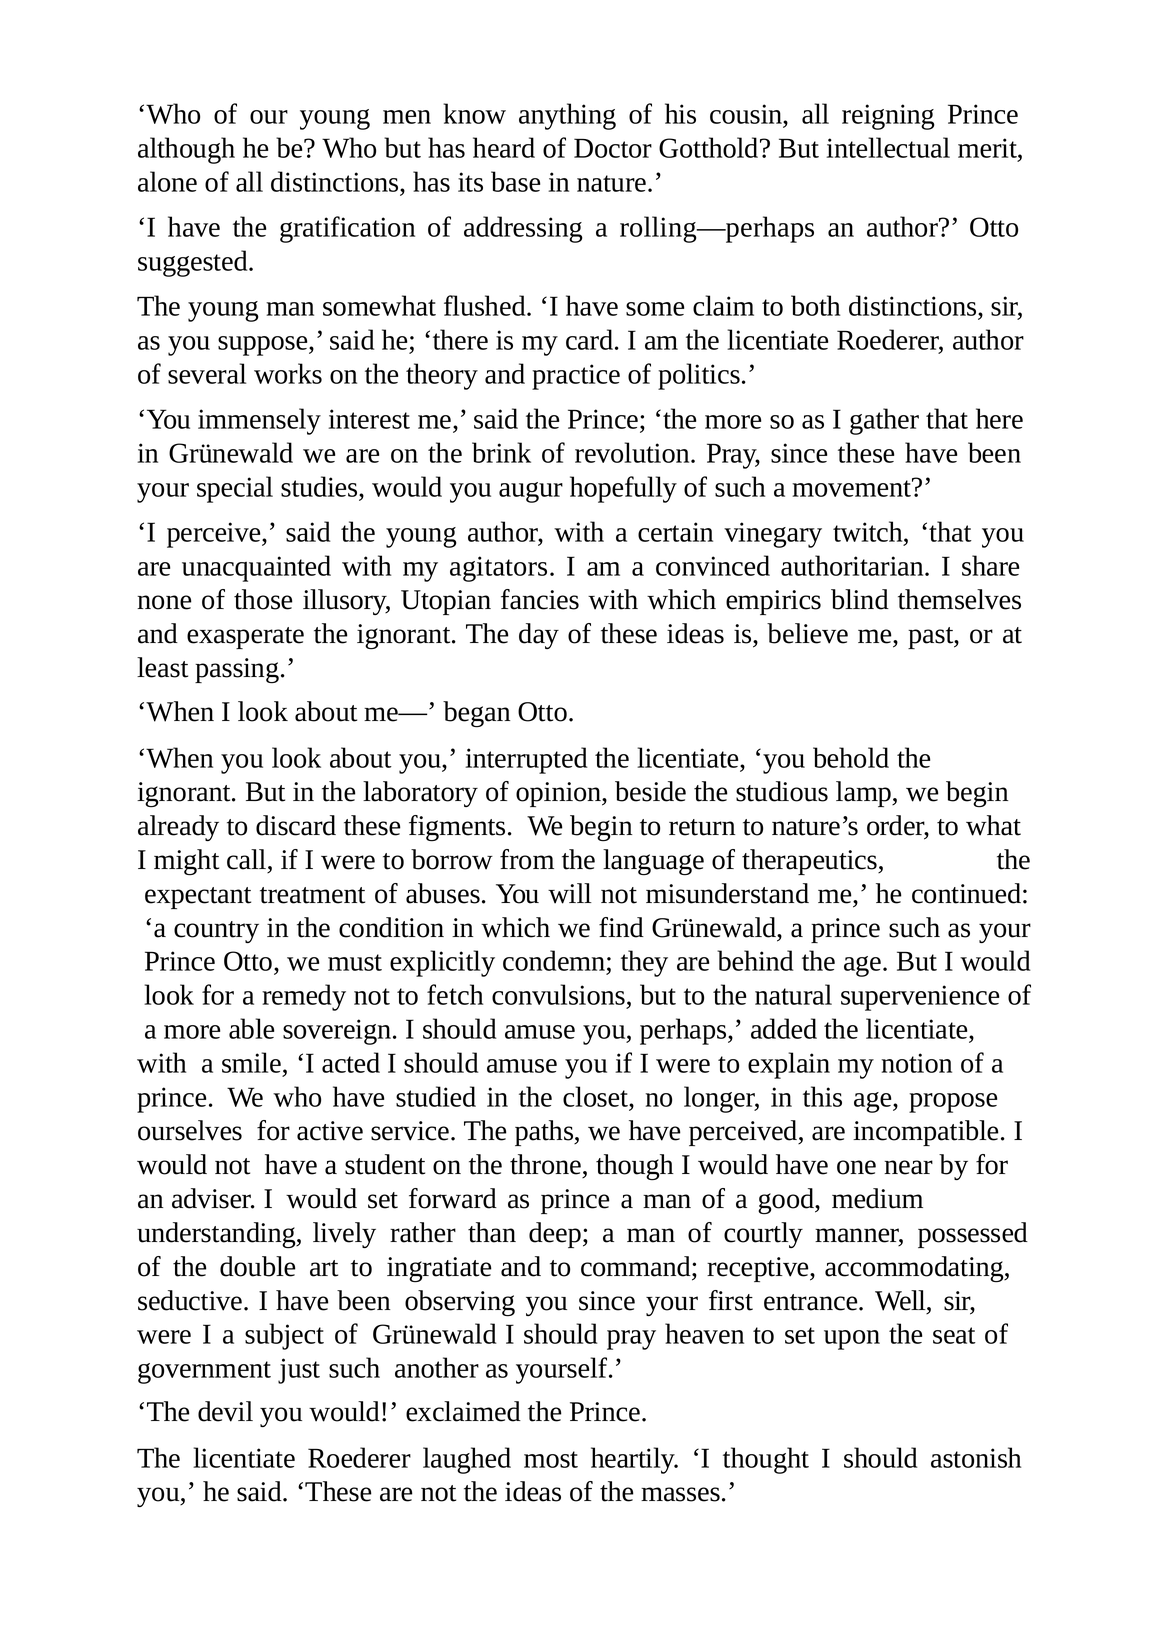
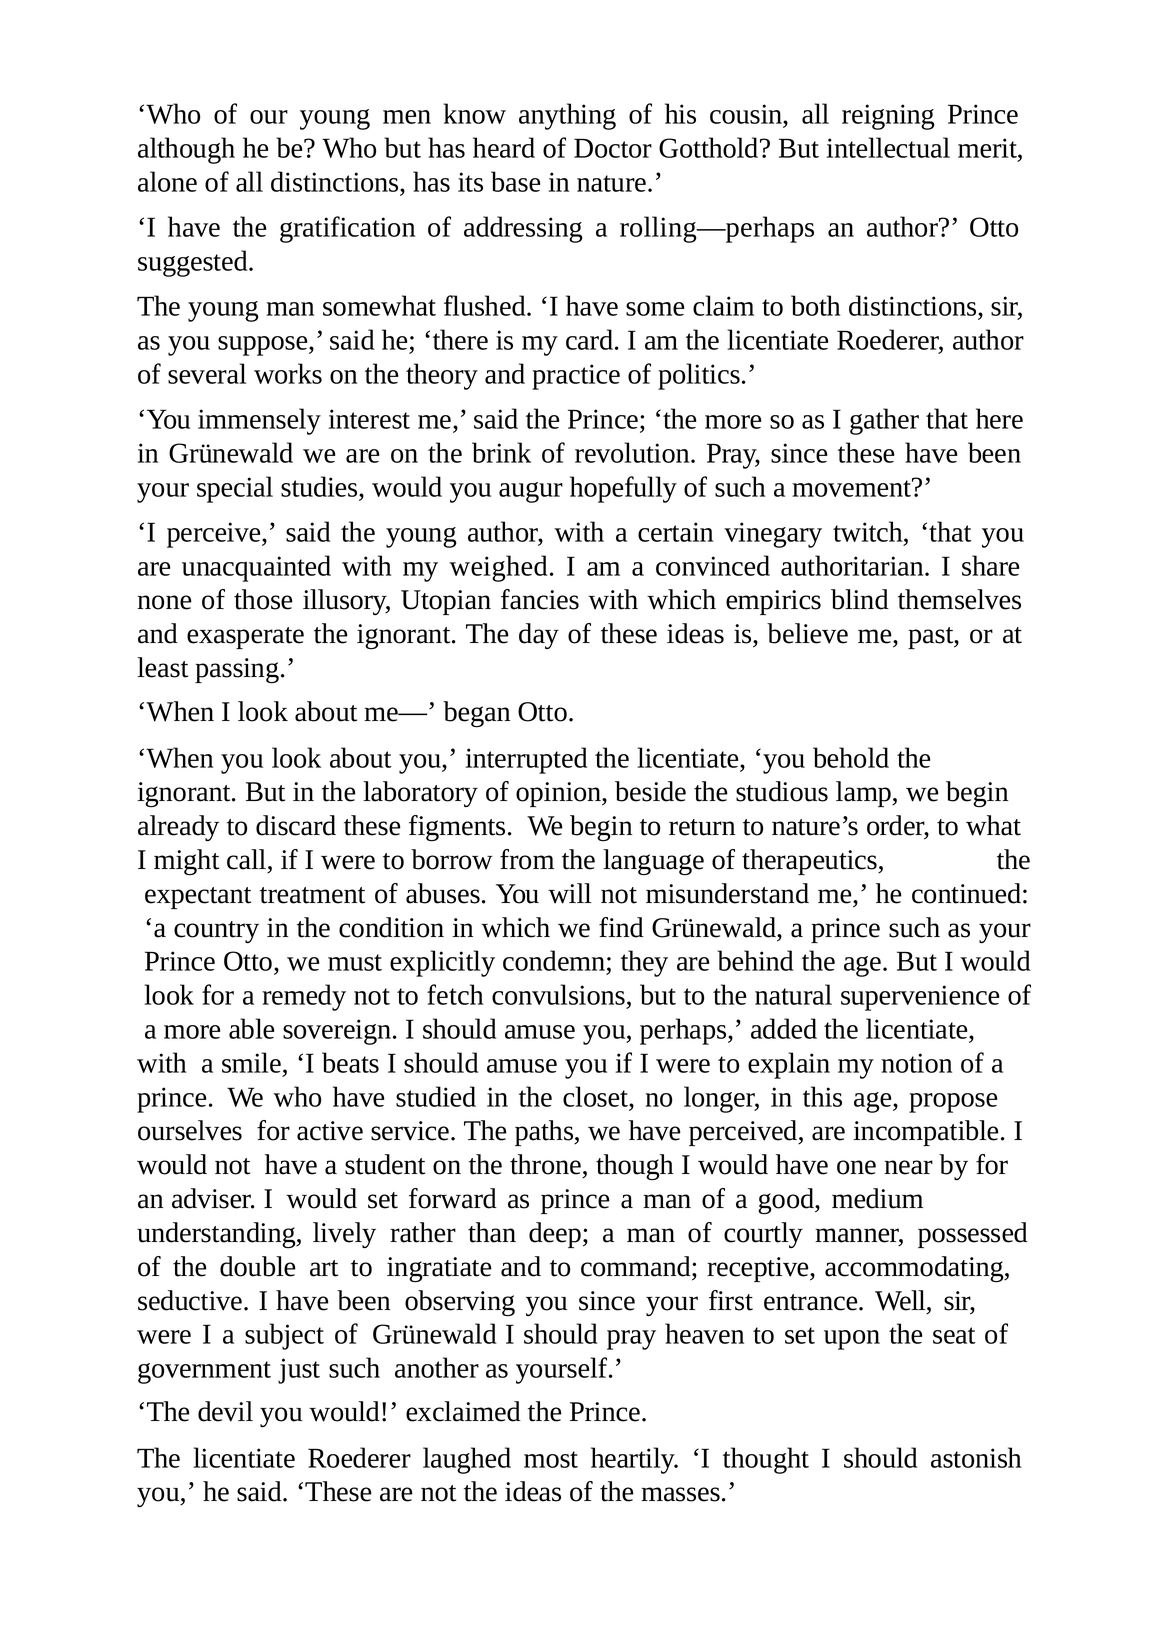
agitators: agitators -> weighed
acted: acted -> beats
